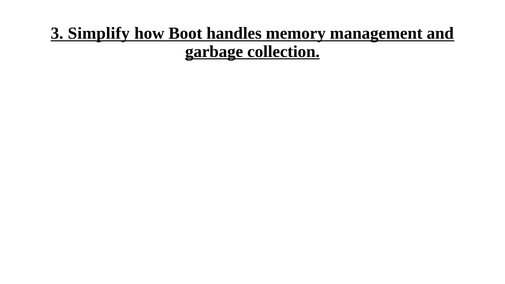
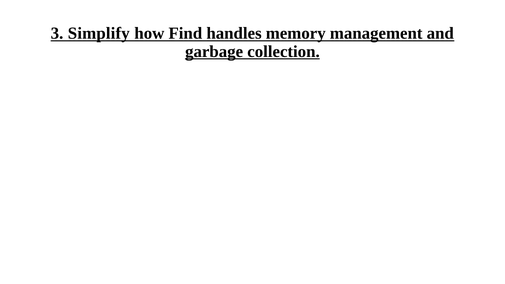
Boot: Boot -> Find
